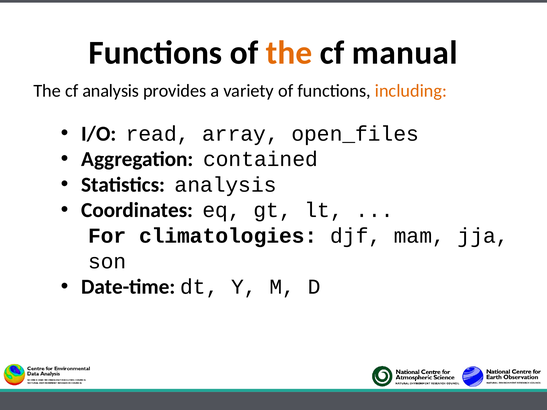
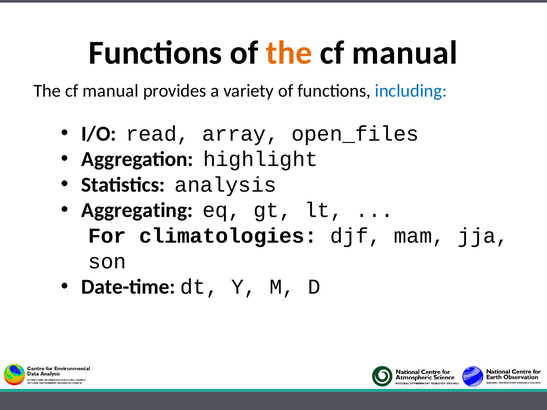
analysis at (111, 91): analysis -> manual
including colour: orange -> blue
contained: contained -> highlight
Coordinates: Coordinates -> Aggregating
